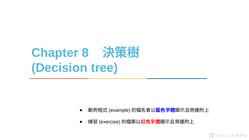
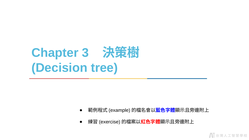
8: 8 -> 3
